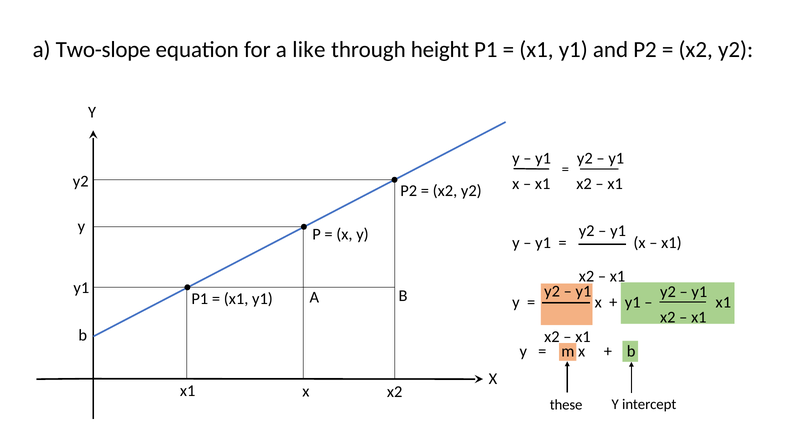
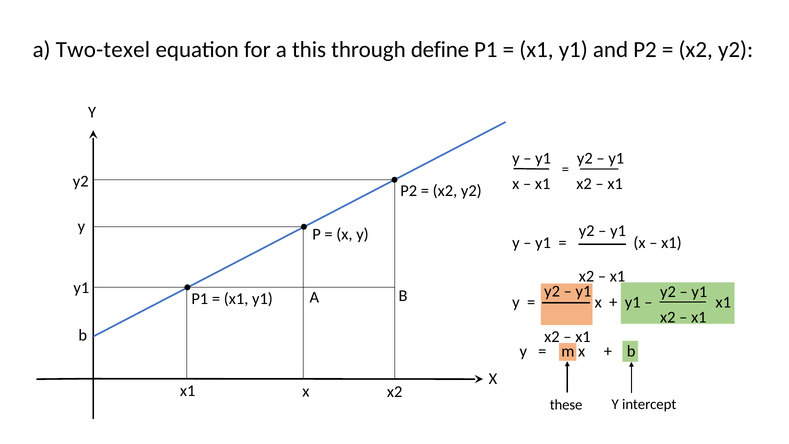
Two-slope: Two-slope -> Two-texel
like: like -> this
height: height -> define
